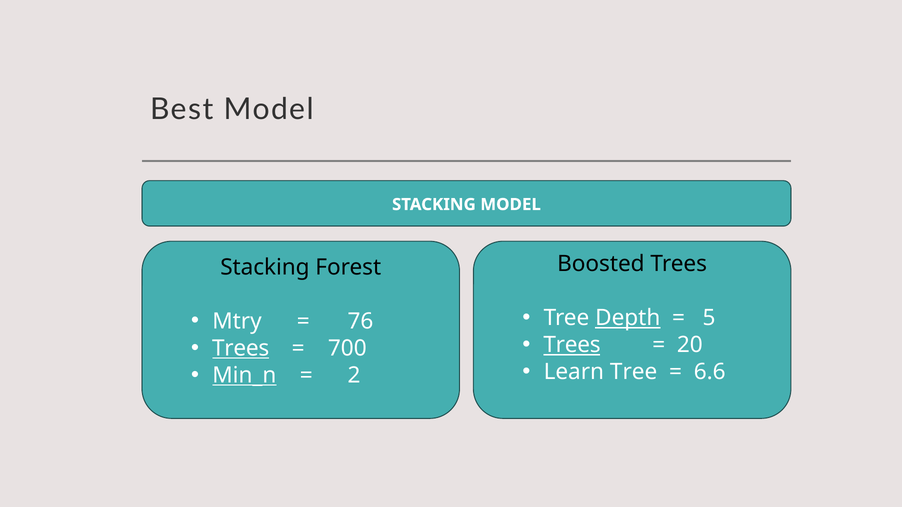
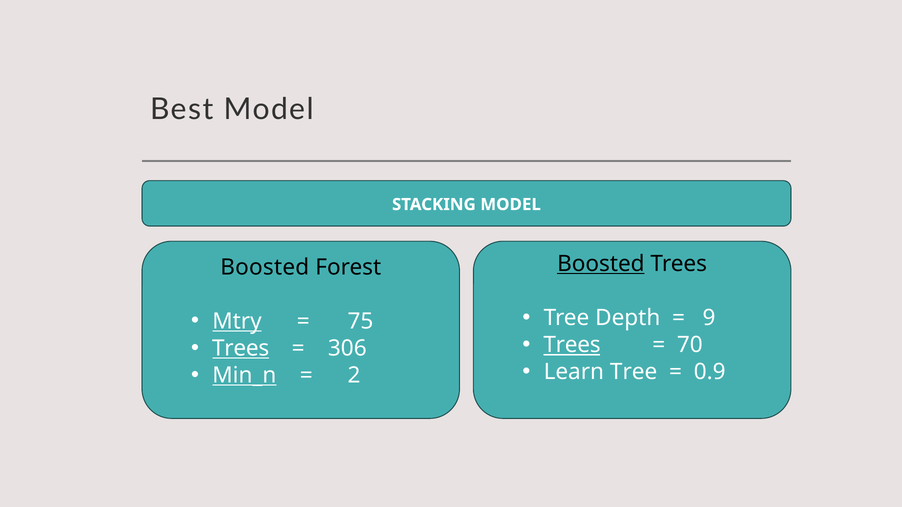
Boosted at (601, 264) underline: none -> present
Stacking at (265, 267): Stacking -> Boosted
Depth underline: present -> none
5: 5 -> 9
Mtry underline: none -> present
76: 76 -> 75
20: 20 -> 70
700: 700 -> 306
6.6: 6.6 -> 0.9
